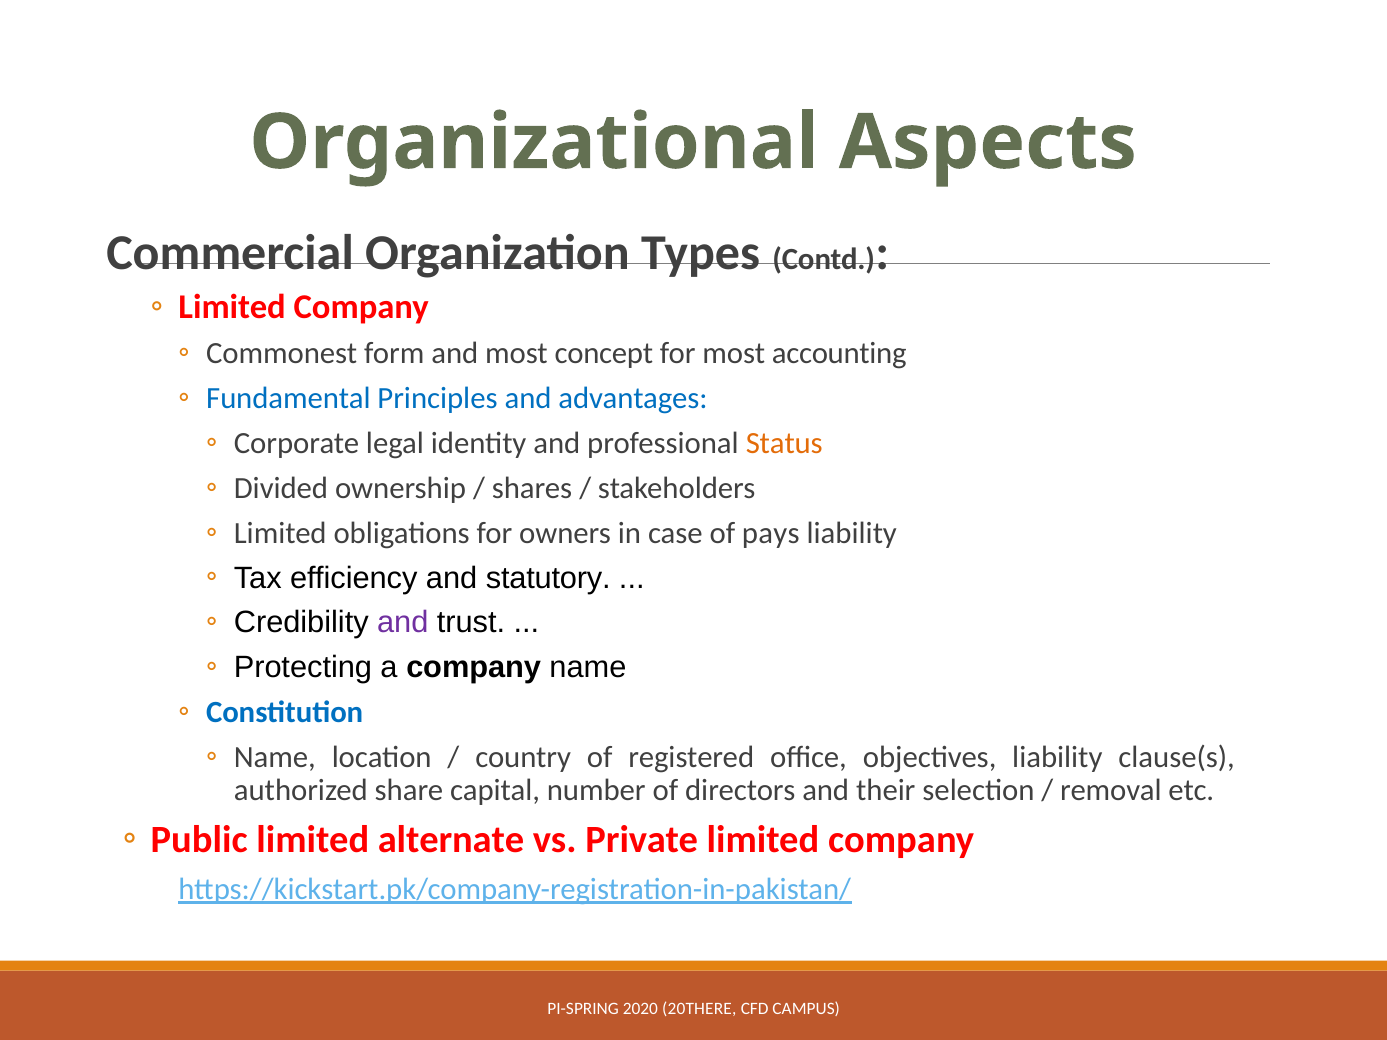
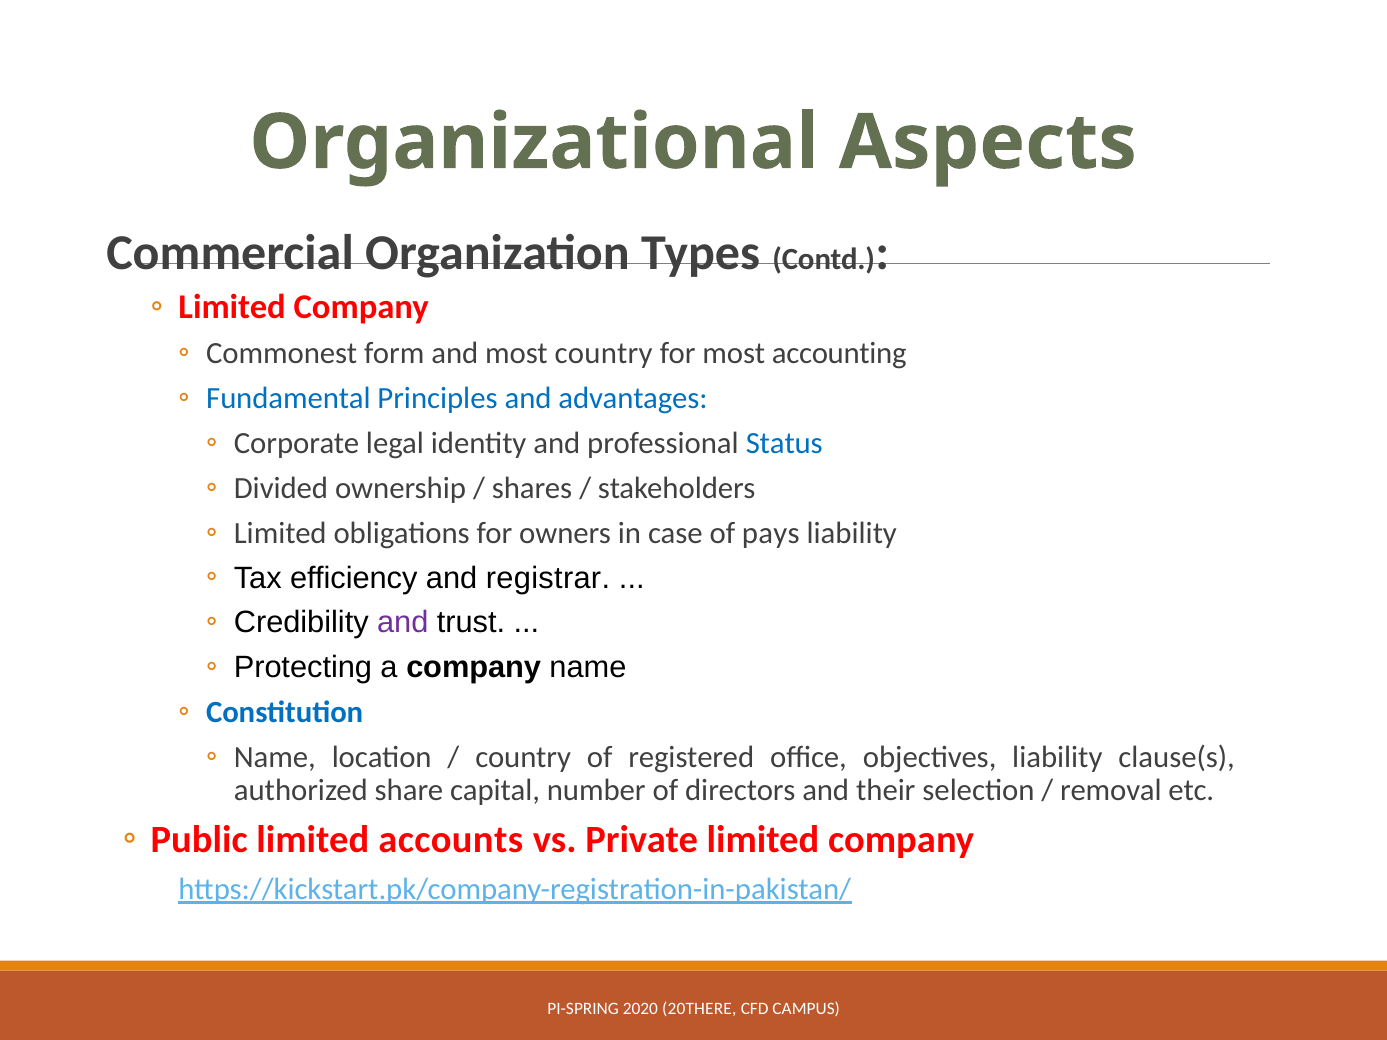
most concept: concept -> country
Status colour: orange -> blue
statutory: statutory -> registrar
alternate: alternate -> accounts
